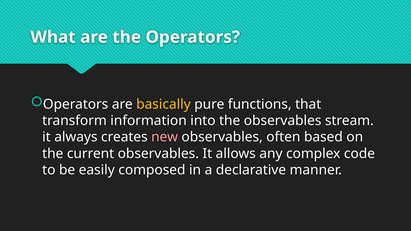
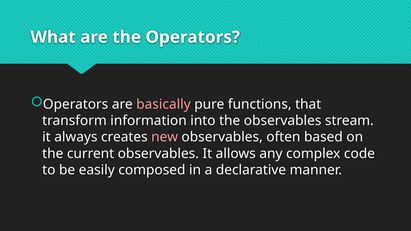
basically colour: yellow -> pink
